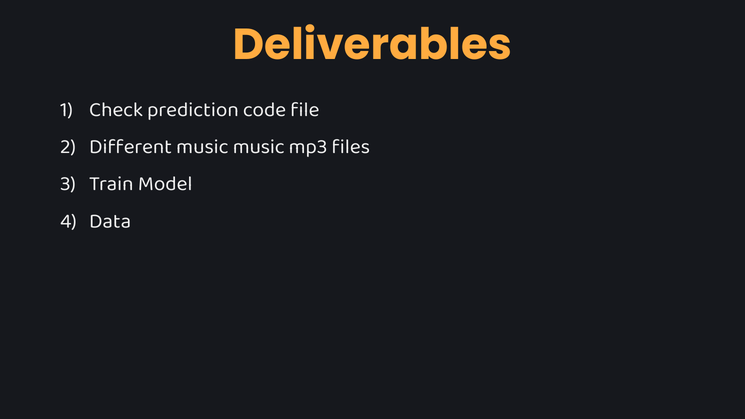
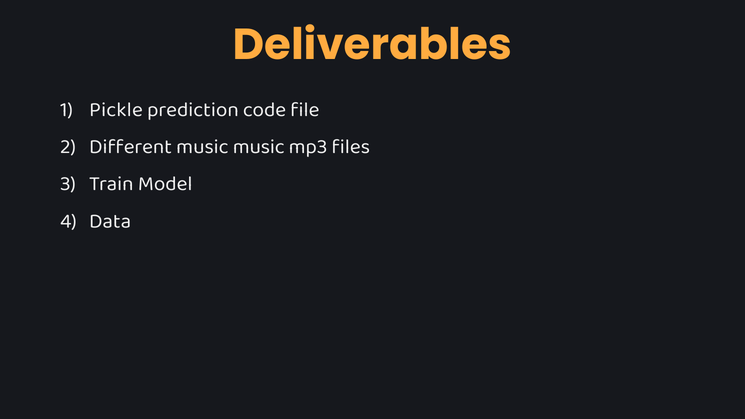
Check: Check -> Pickle
